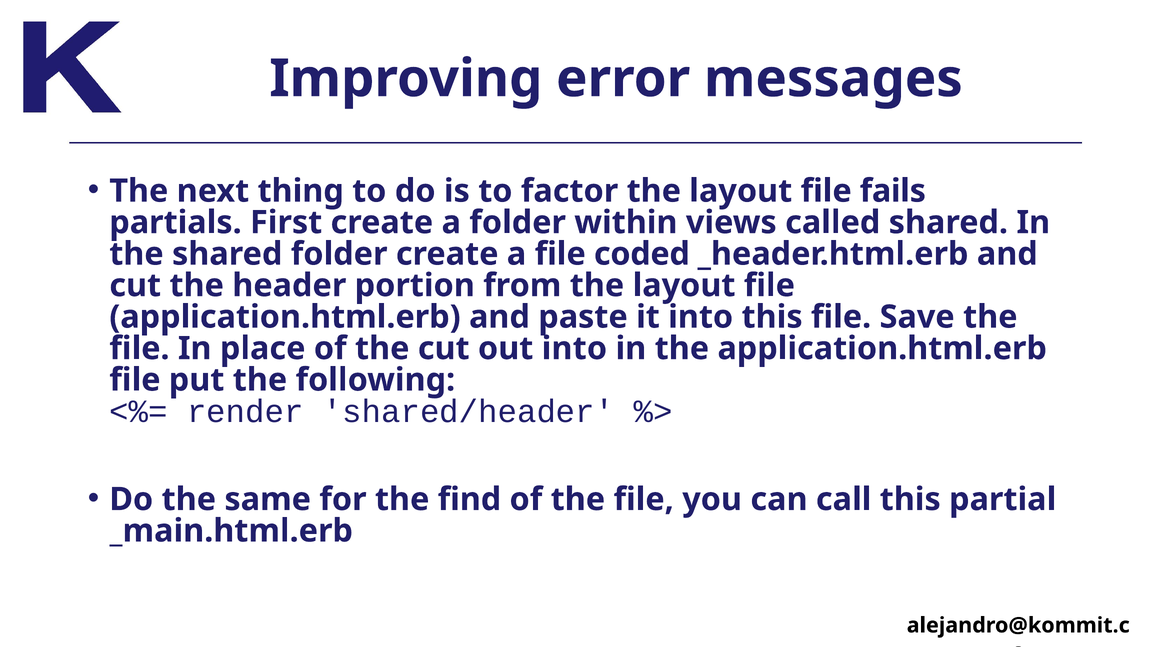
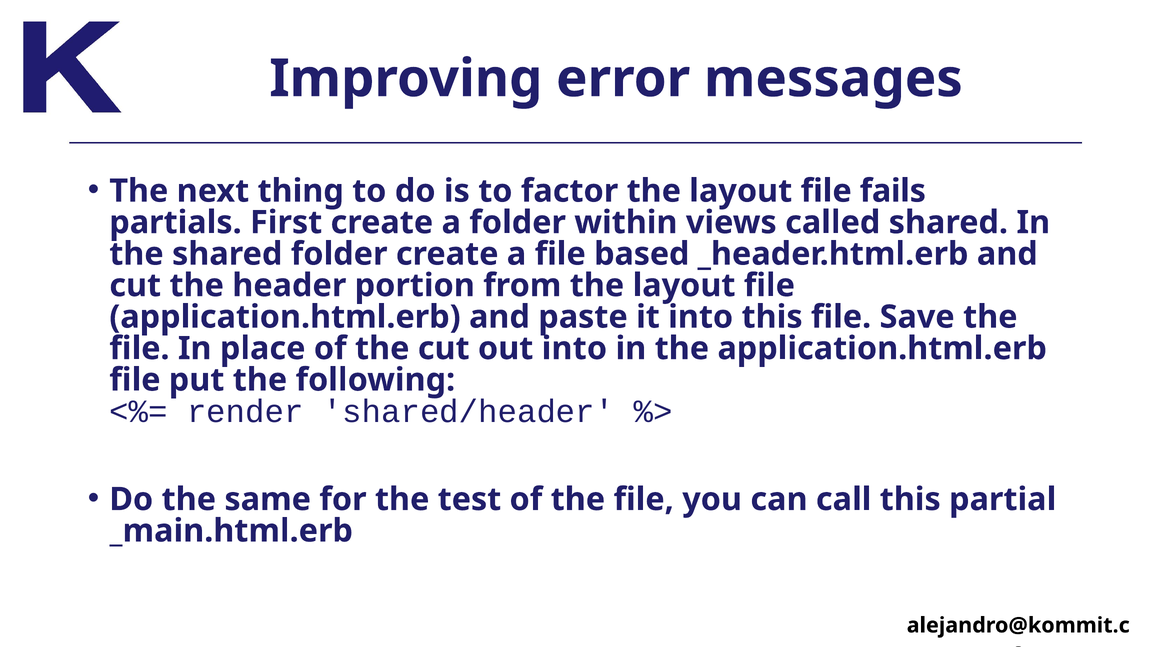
coded: coded -> based
find: find -> test
